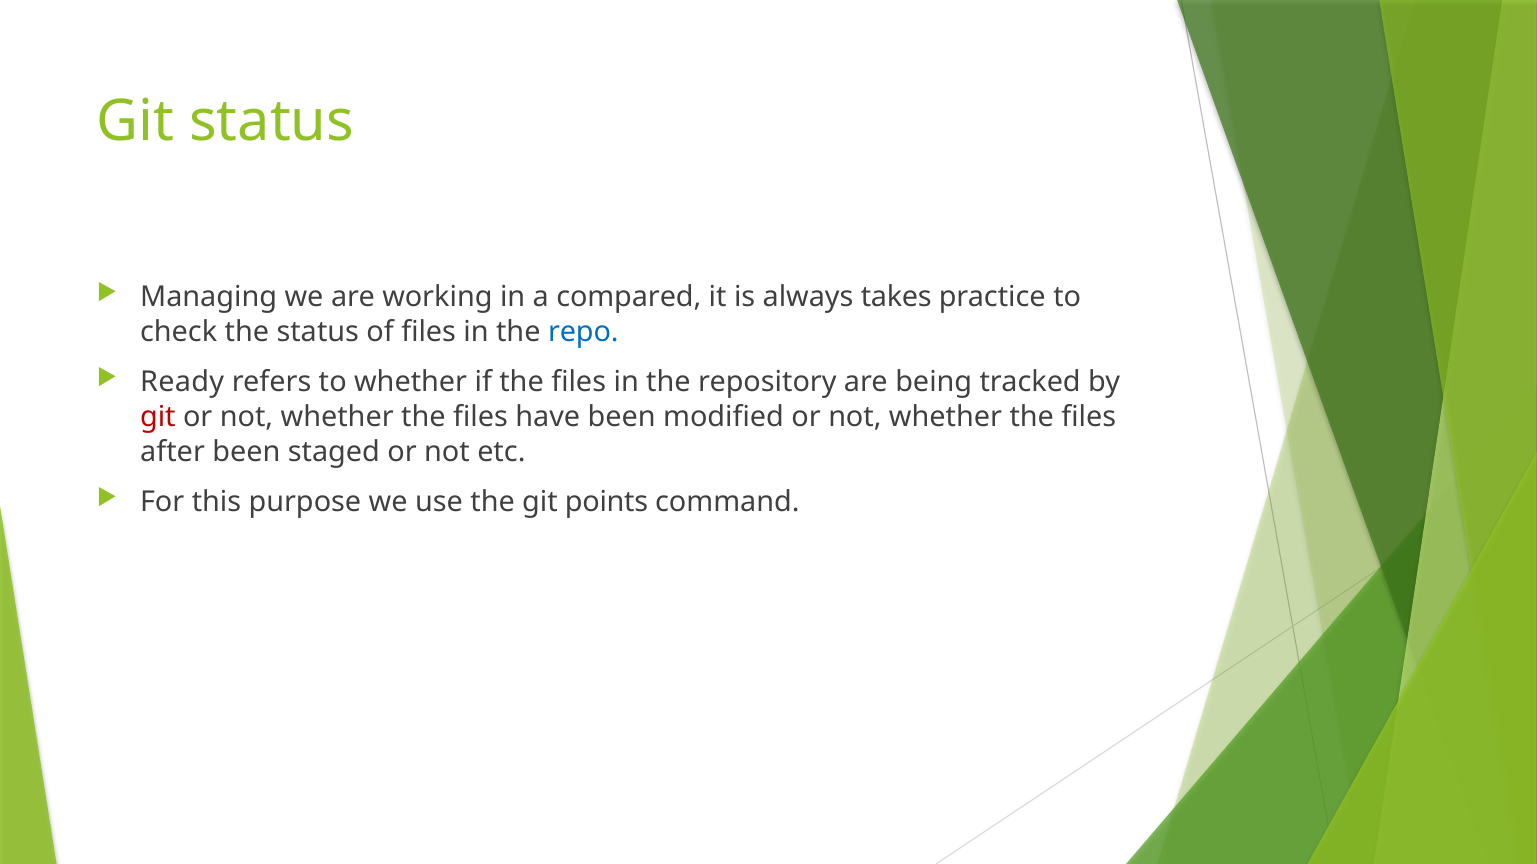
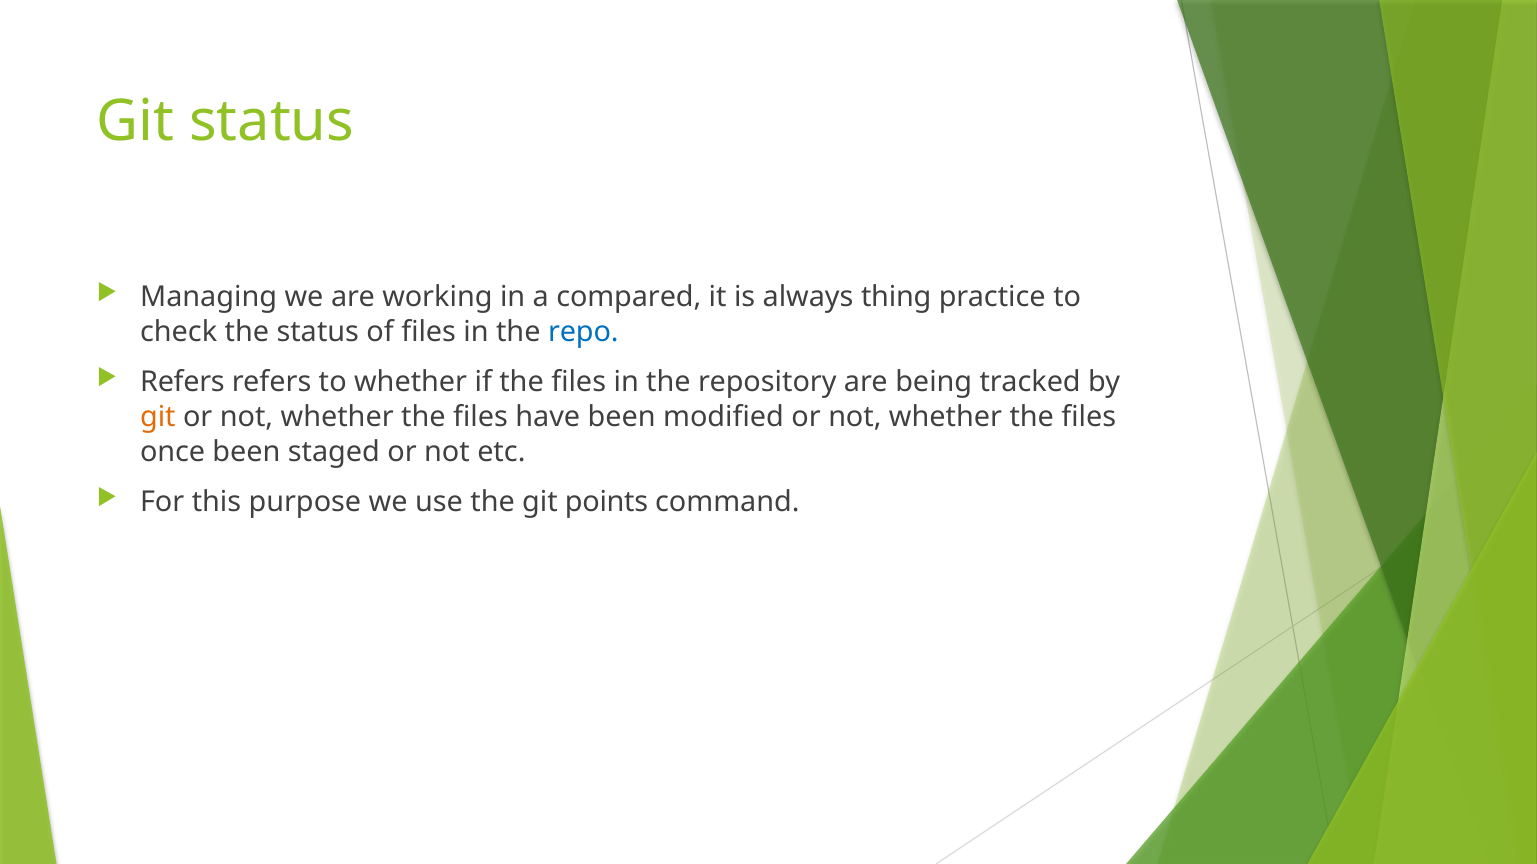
takes: takes -> thing
Ready at (182, 383): Ready -> Refers
git at (158, 417) colour: red -> orange
after: after -> once
